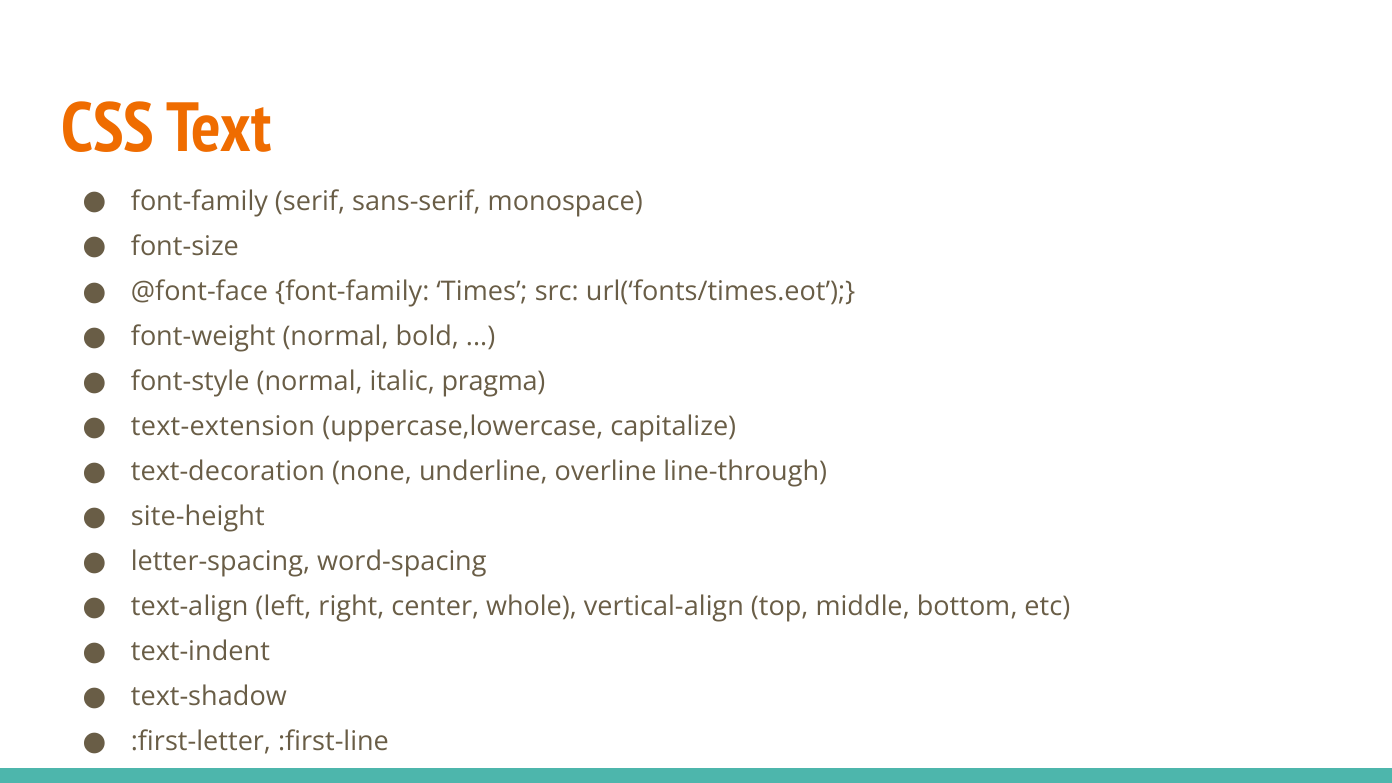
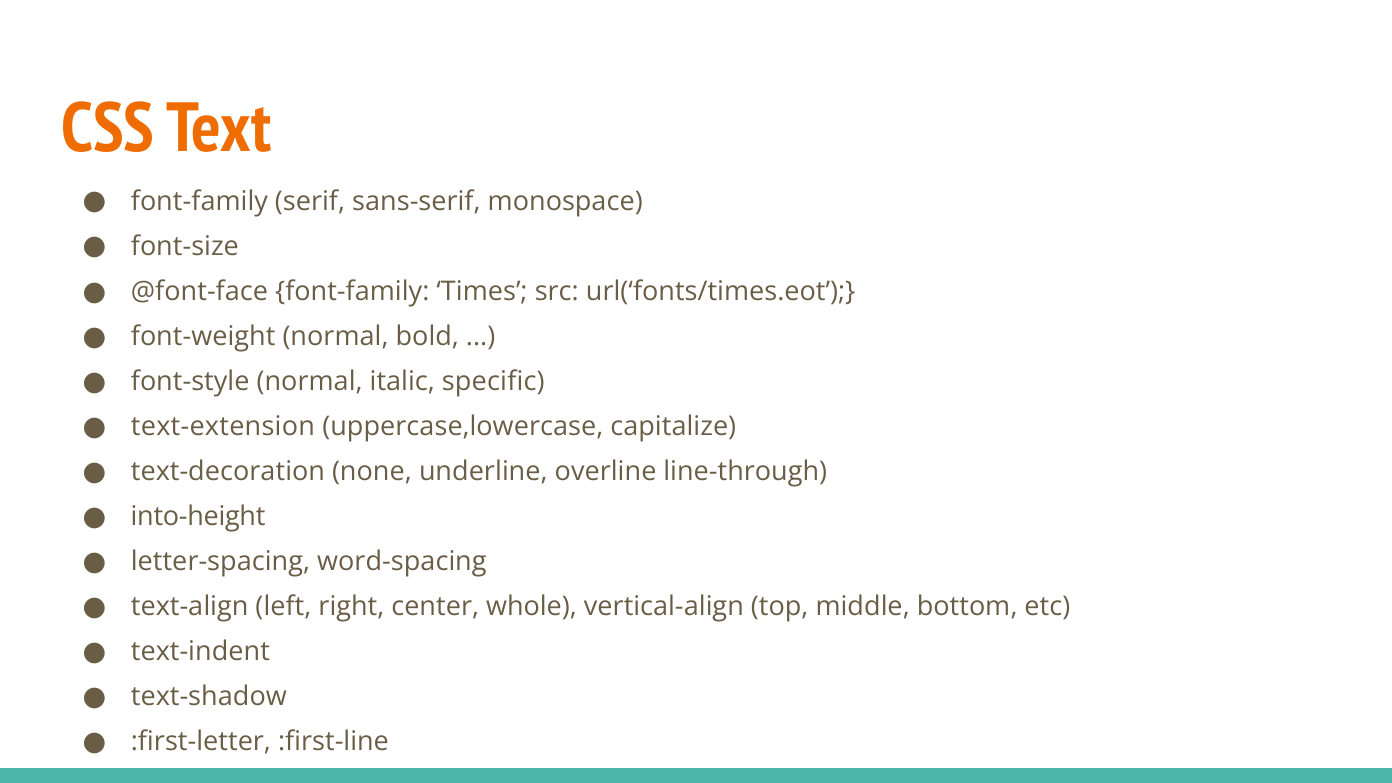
pragma: pragma -> specific
site-height: site-height -> into-height
